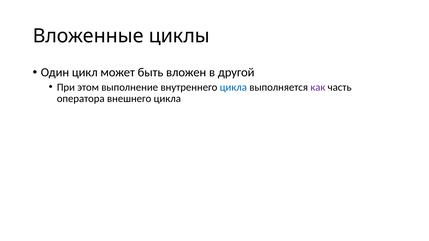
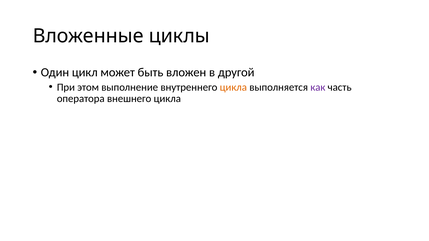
цикла at (233, 87) colour: blue -> orange
